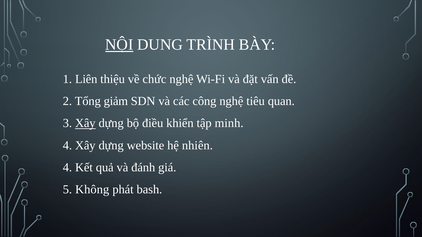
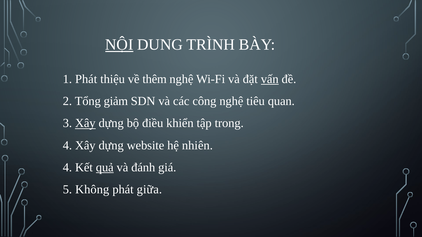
1 Liên: Liên -> Phát
chức: chức -> thêm
vấn underline: none -> present
minh: minh -> trong
quả underline: none -> present
bash: bash -> giữa
